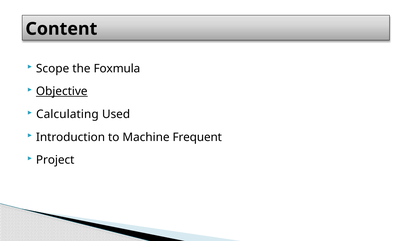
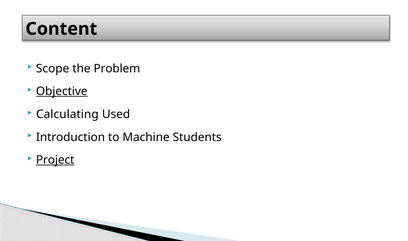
Foxmula: Foxmula -> Problem
Frequent: Frequent -> Students
Project underline: none -> present
